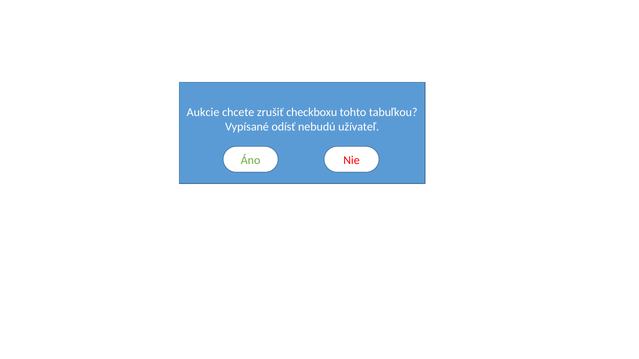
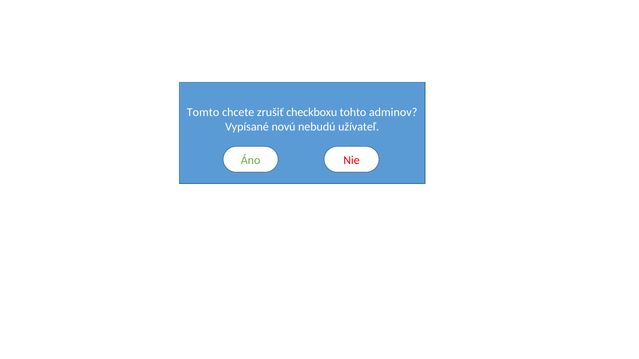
Aukcie: Aukcie -> Tomto
tabuľkou: tabuľkou -> adminov
odísť: odísť -> novú
